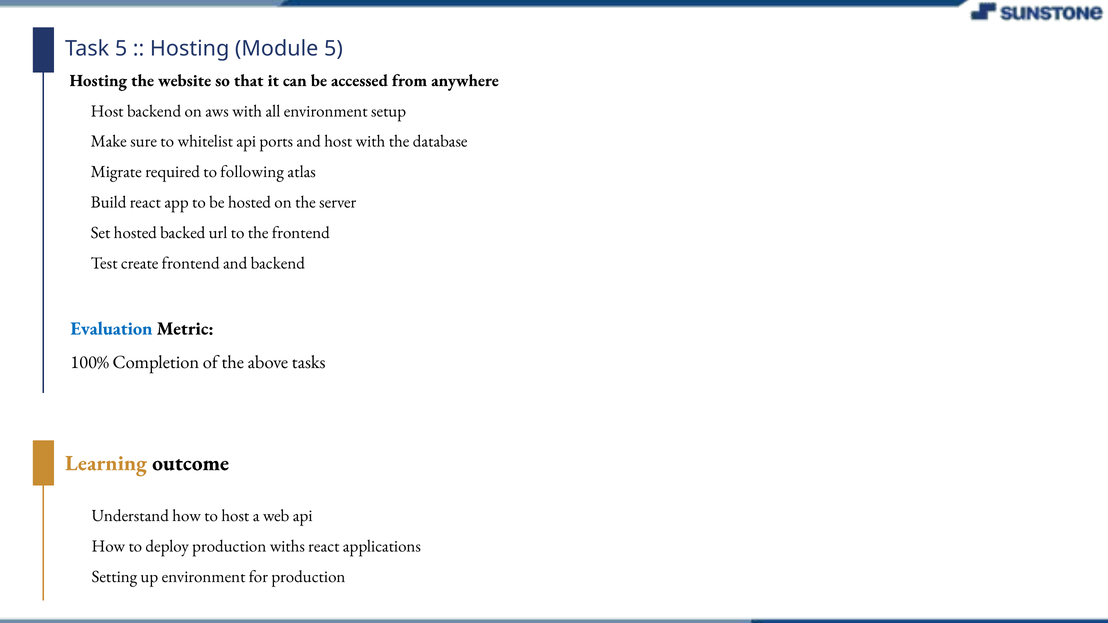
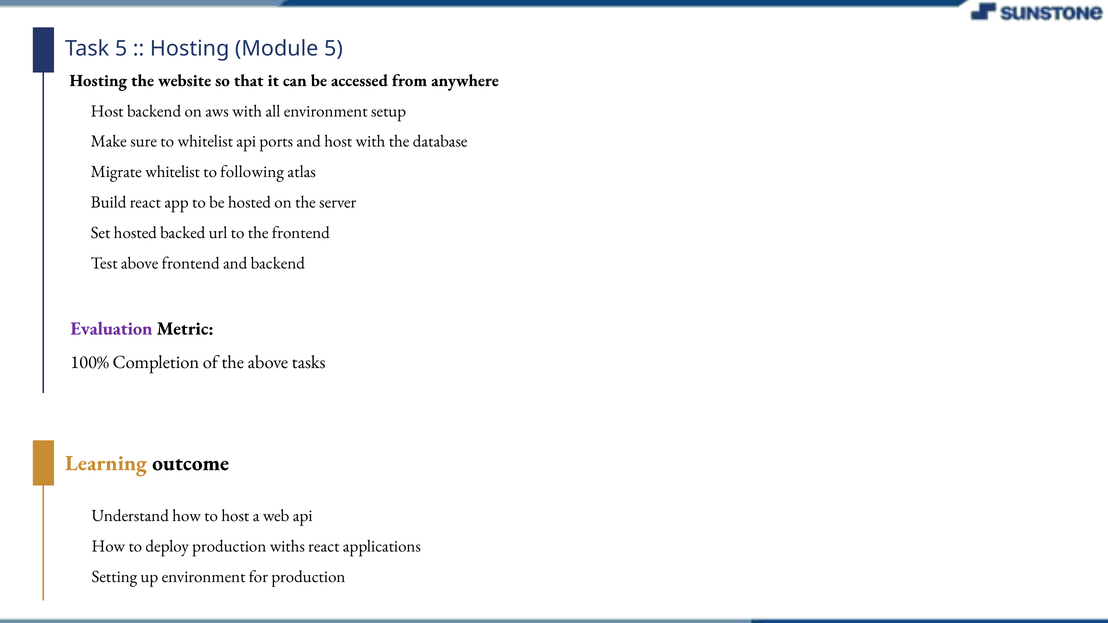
Migrate required: required -> whitelist
Test create: create -> above
Evaluation colour: blue -> purple
